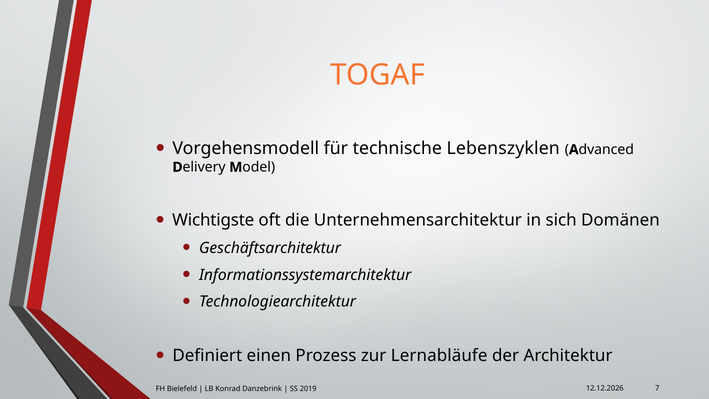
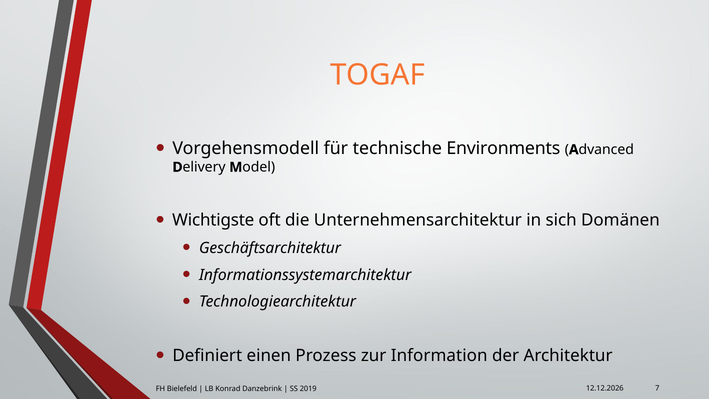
Lebenszyklen: Lebenszyklen -> Environments
Lernabläufe: Lernabläufe -> Information
